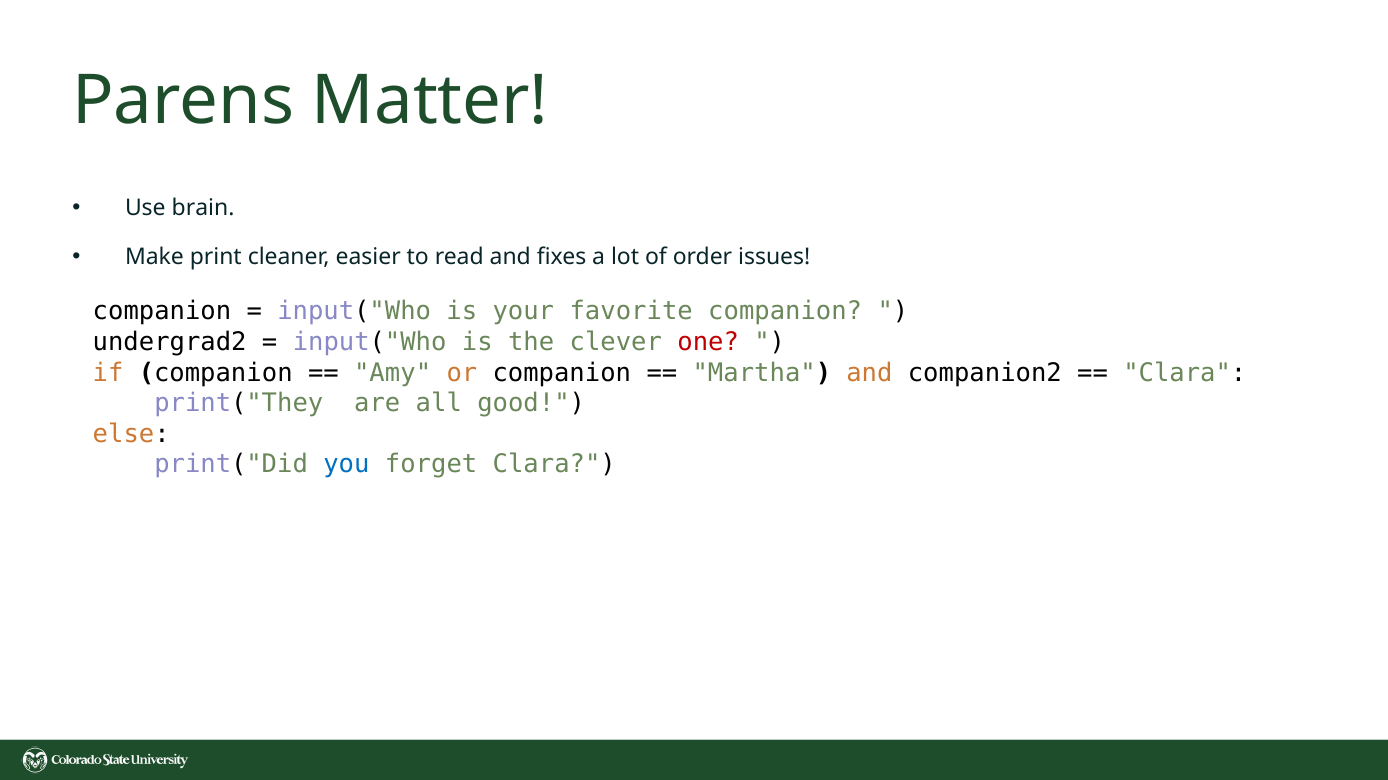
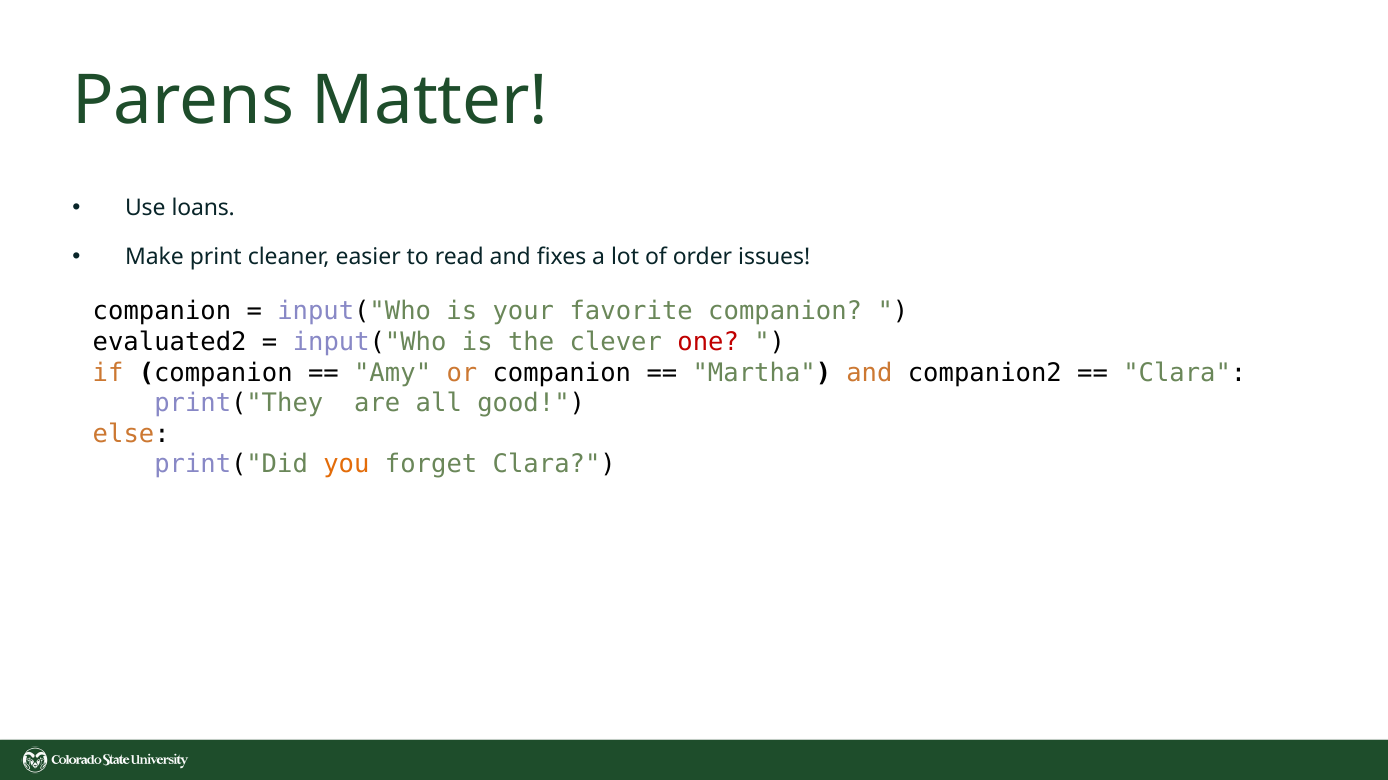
brain: brain -> loans
undergrad2: undergrad2 -> evaluated2
you colour: blue -> orange
